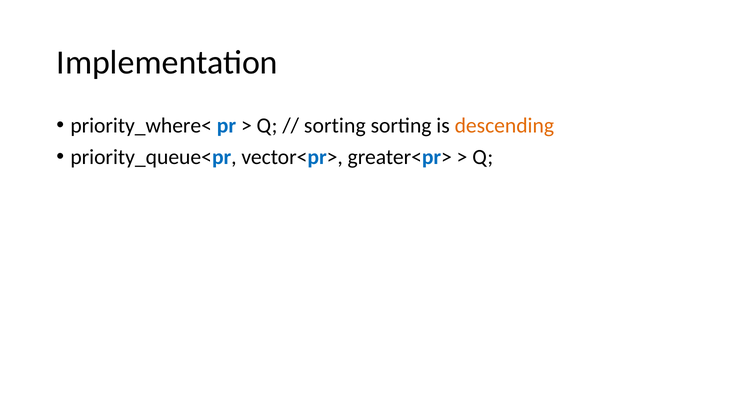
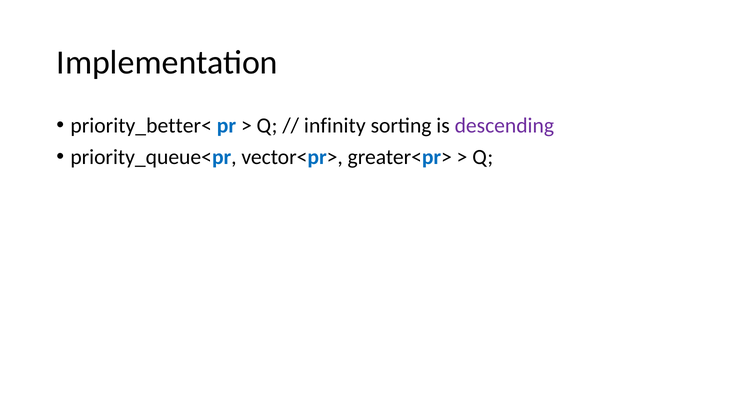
priority_where<: priority_where< -> priority_better<
sorting at (335, 126): sorting -> infinity
descending colour: orange -> purple
